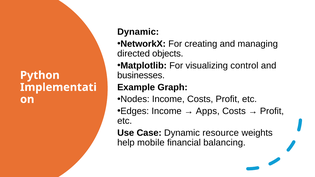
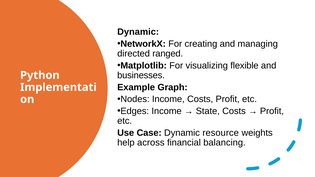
objects: objects -> ranged
control: control -> flexible
Apps: Apps -> State
mobile: mobile -> across
